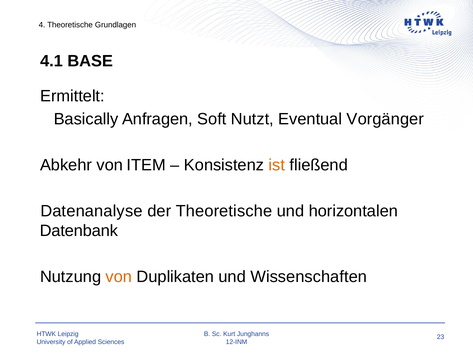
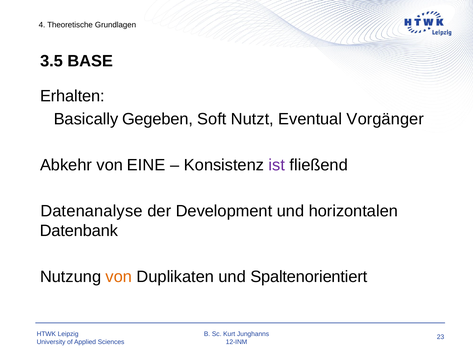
4.1: 4.1 -> 3.5
Ermittelt: Ermittelt -> Erhalten
Anfragen: Anfragen -> Gegeben
ITEM: ITEM -> EINE
ist colour: orange -> purple
der Theoretische: Theoretische -> Development
Wissenschaften: Wissenschaften -> Spaltenorientiert
